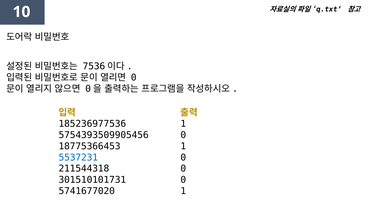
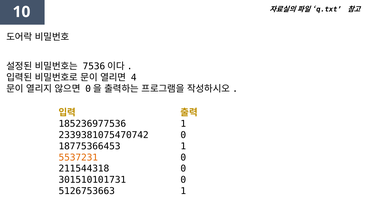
0 at (134, 78): 0 -> 4
5754393509905456: 5754393509905456 -> 2339381075470742
5537231 colour: blue -> orange
5741677020: 5741677020 -> 5126753663
